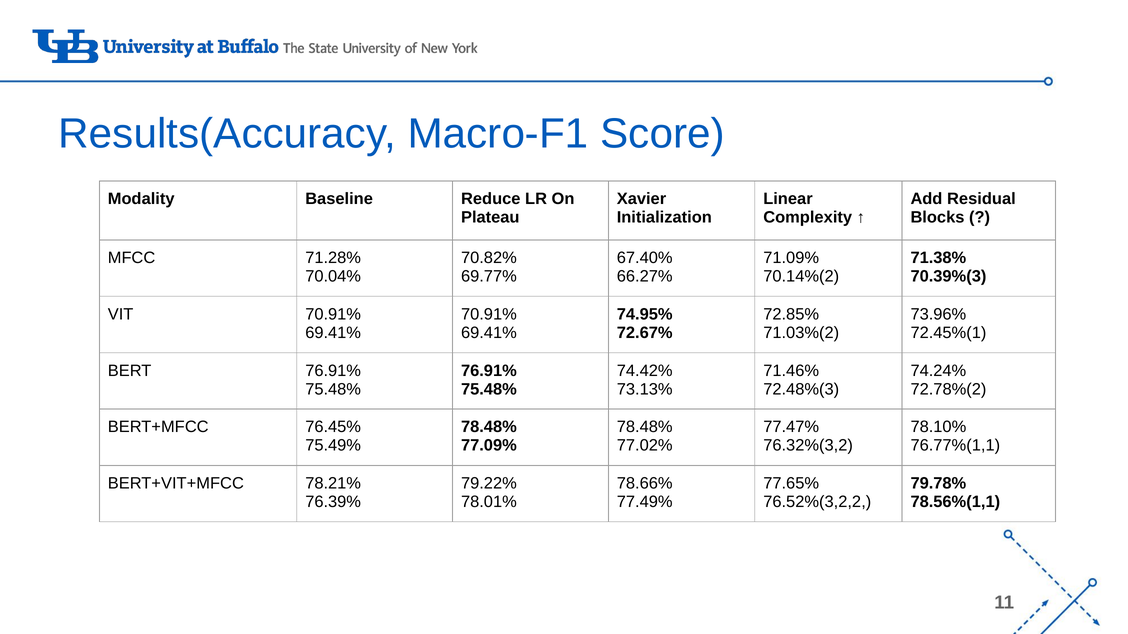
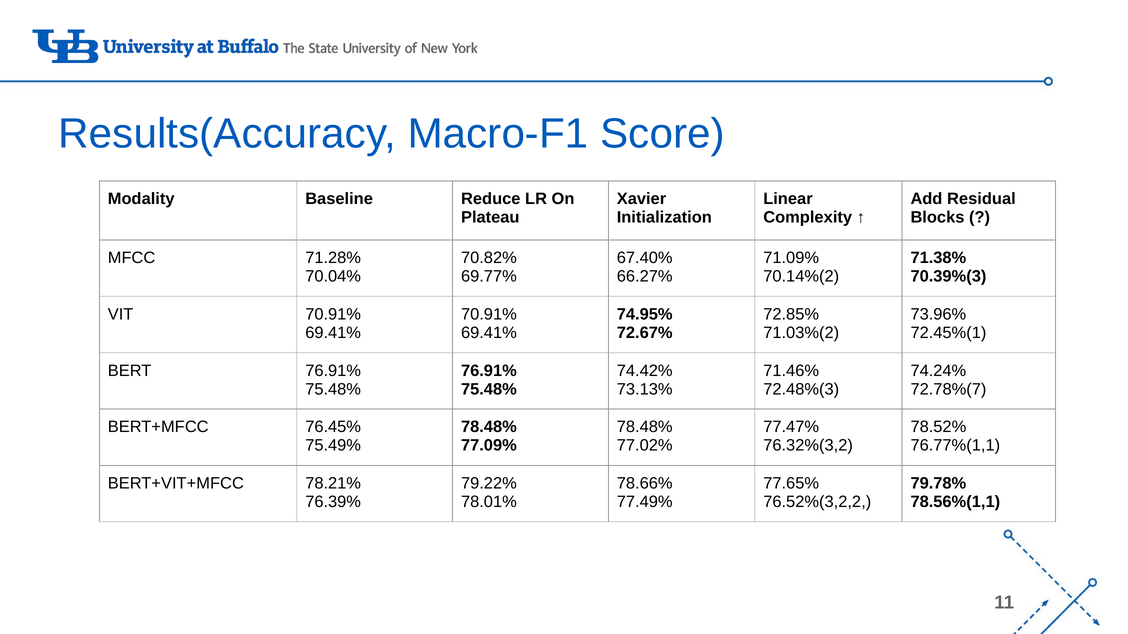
72.78%(2: 72.78%(2 -> 72.78%(7
78.10%: 78.10% -> 78.52%
